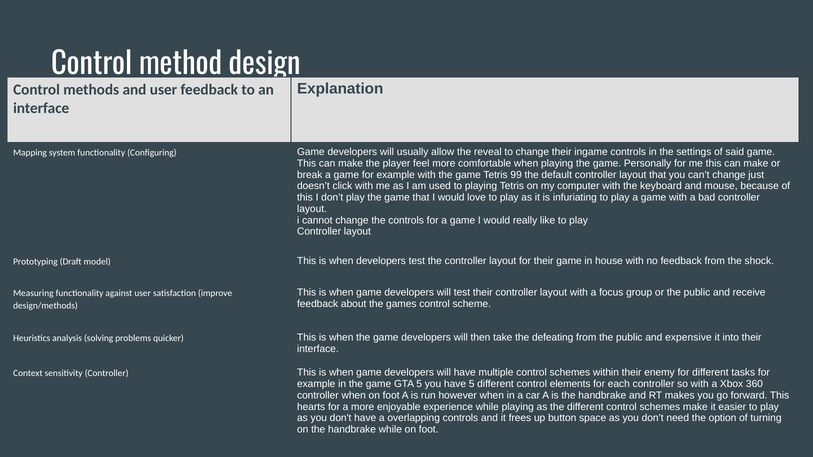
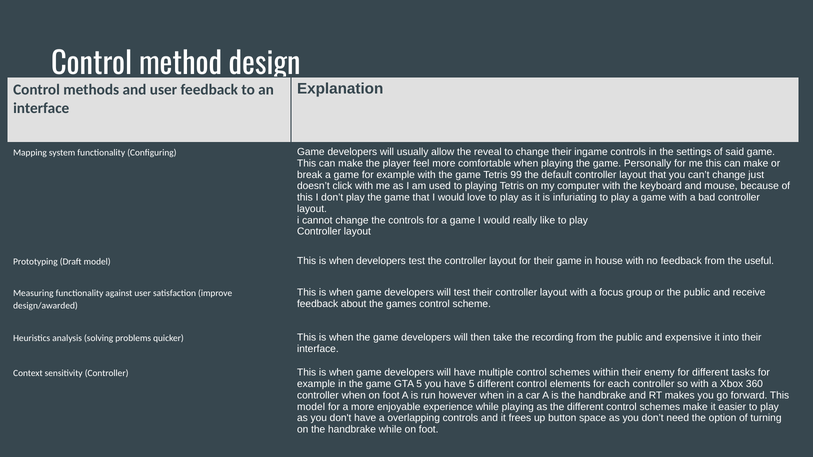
shock: shock -> useful
design/methods: design/methods -> design/awarded
defeating: defeating -> recording
hearts at (311, 407): hearts -> model
